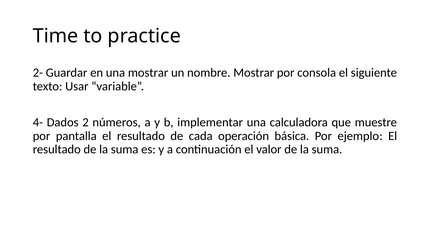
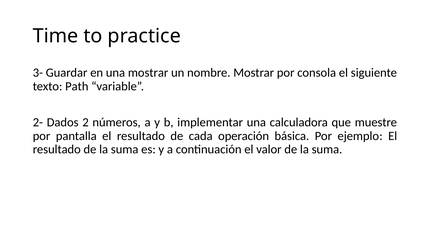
2-: 2- -> 3-
Usar: Usar -> Path
4-: 4- -> 2-
